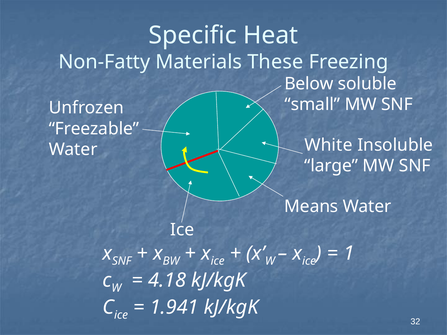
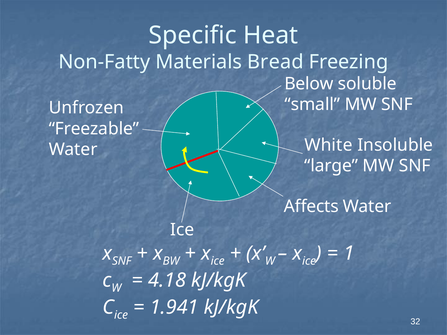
These: These -> Bread
Means: Means -> Affects
